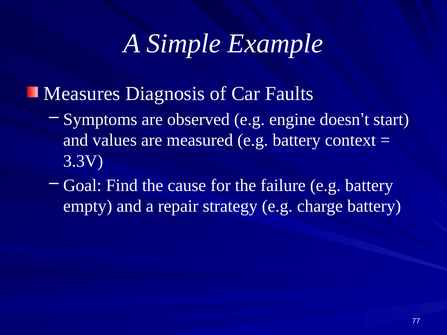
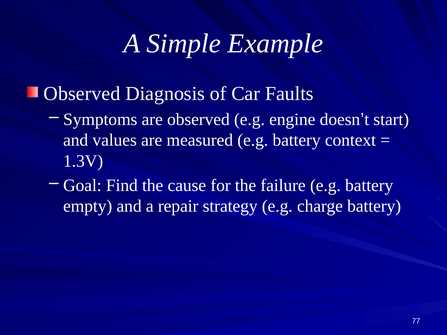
Measures at (82, 94): Measures -> Observed
3.3V: 3.3V -> 1.3V
